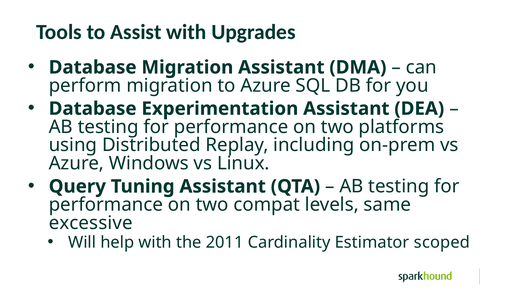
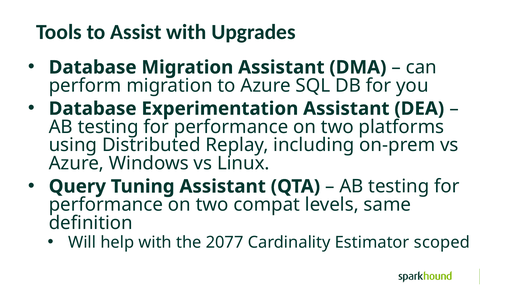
excessive: excessive -> definition
2011: 2011 -> 2077
